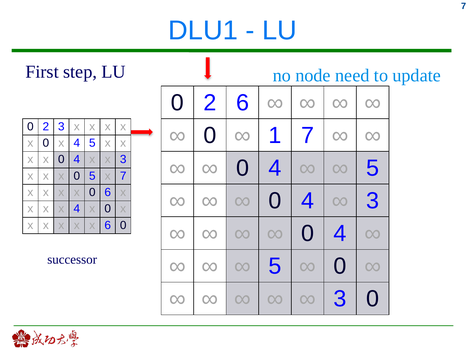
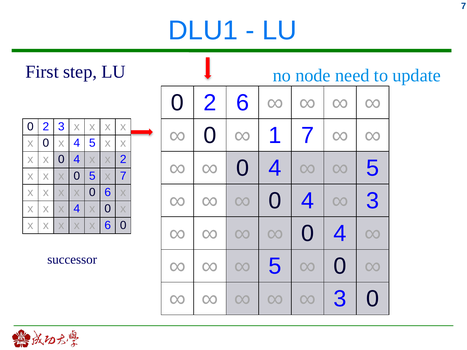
x 3: 3 -> 2
